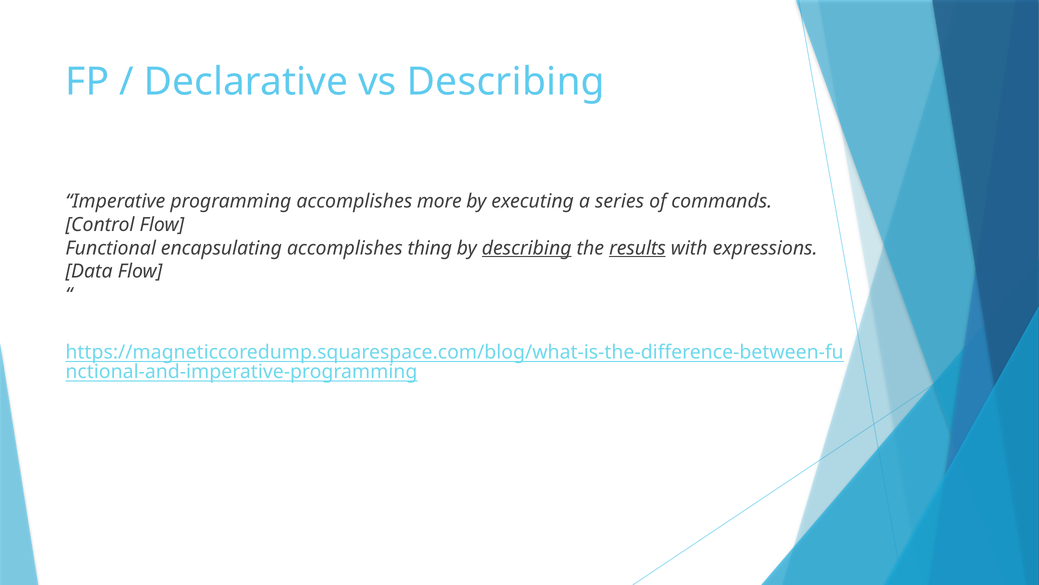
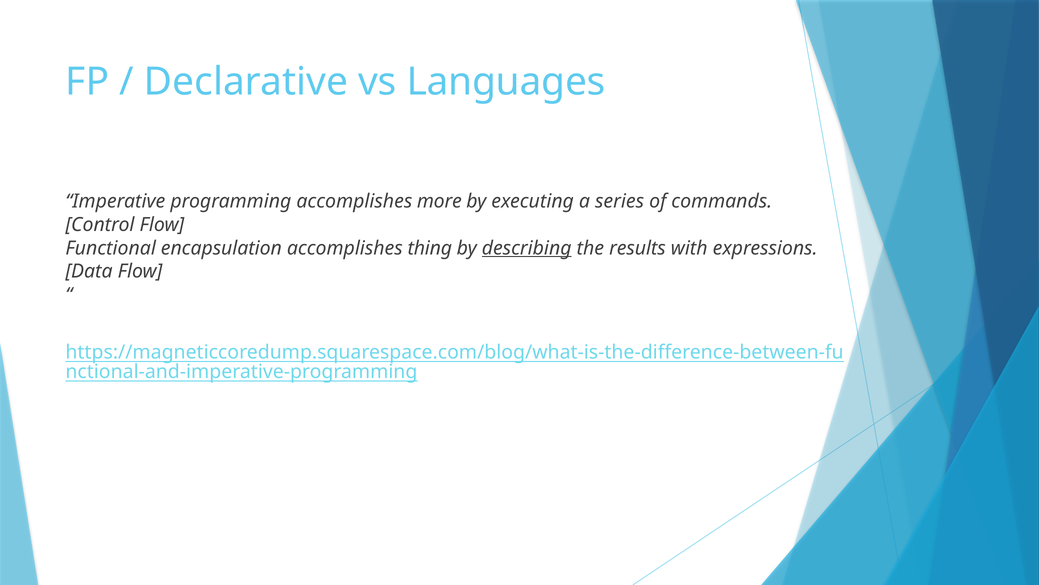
vs Describing: Describing -> Languages
encapsulating: encapsulating -> encapsulation
results underline: present -> none
